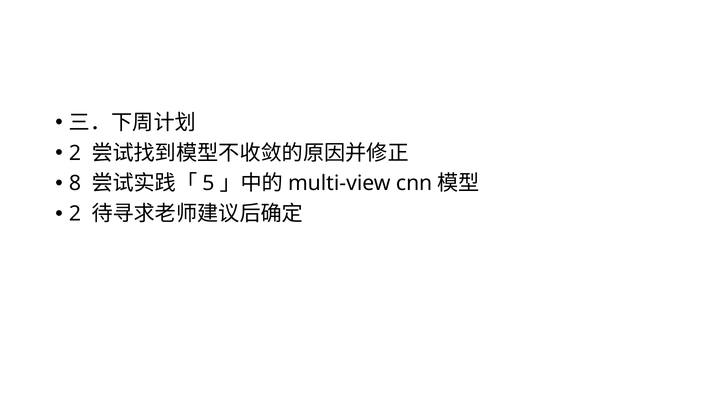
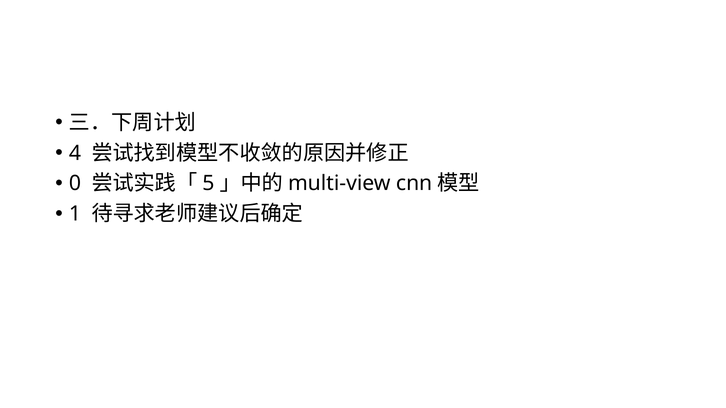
2 at (75, 153): 2 -> 4
8: 8 -> 0
2 at (75, 214): 2 -> 1
